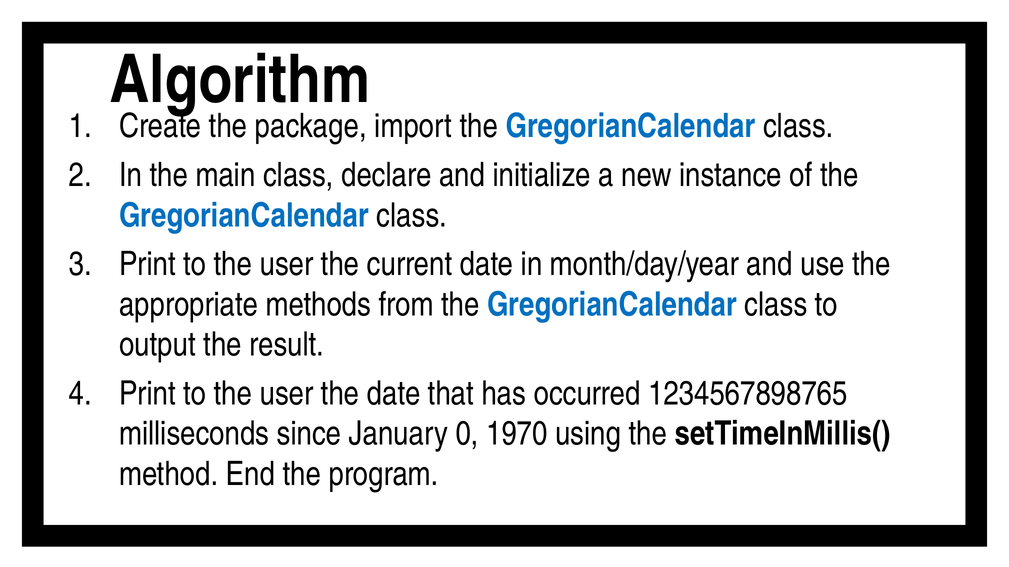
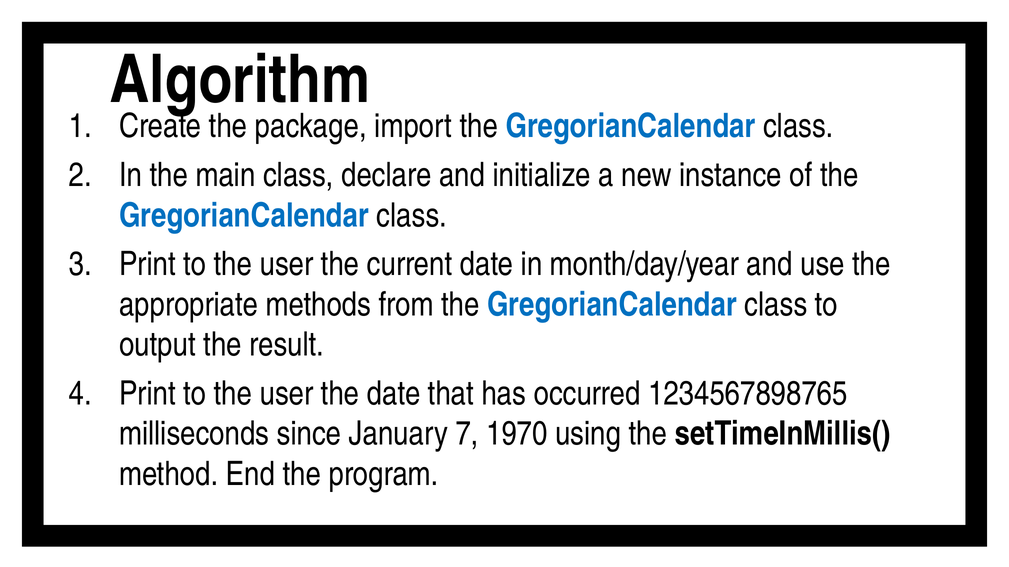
0: 0 -> 7
